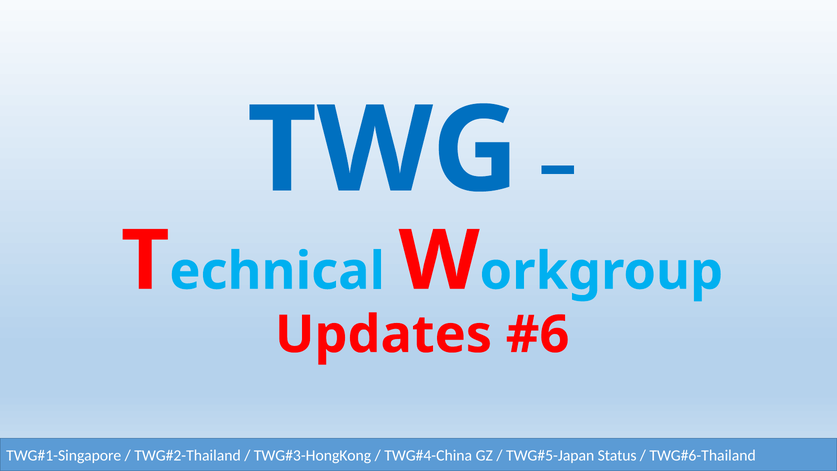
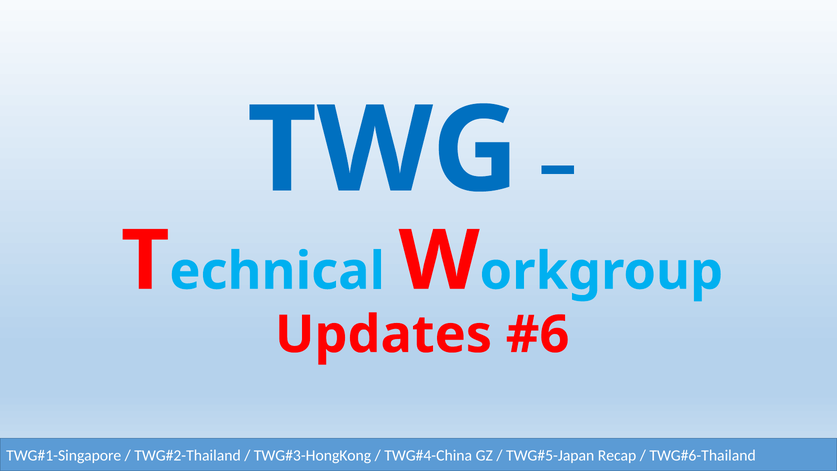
Status: Status -> Recap
